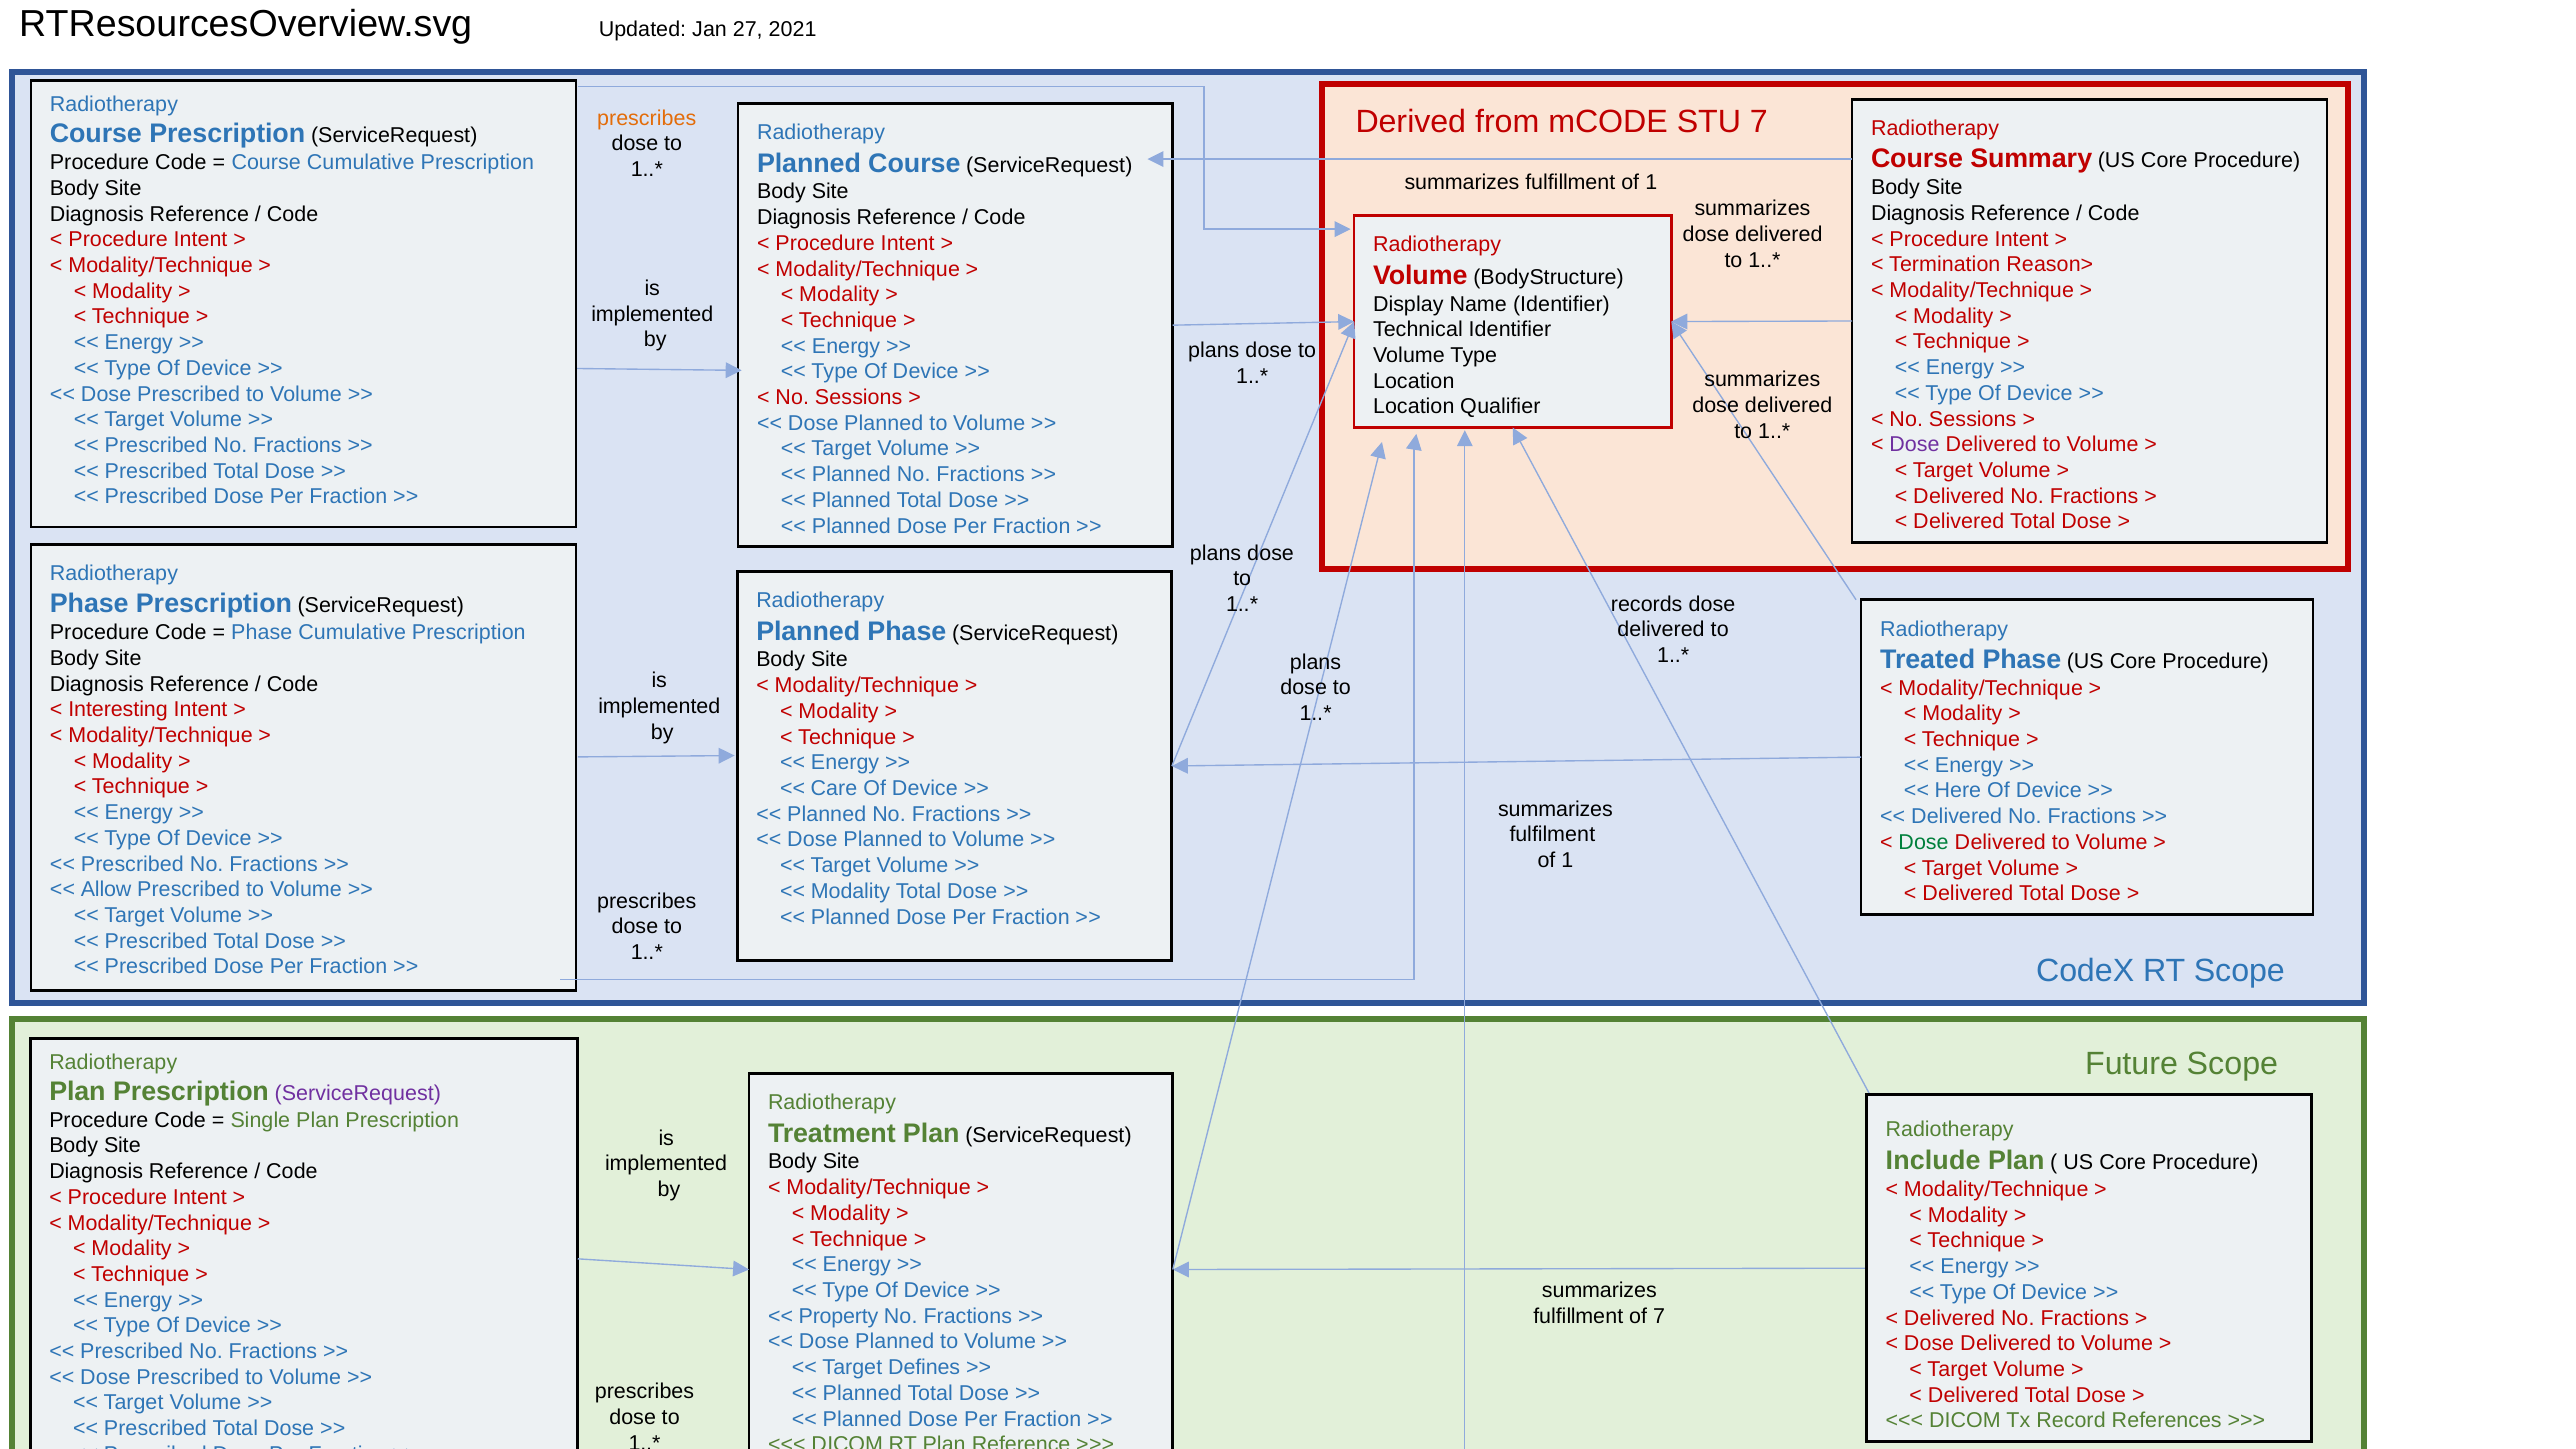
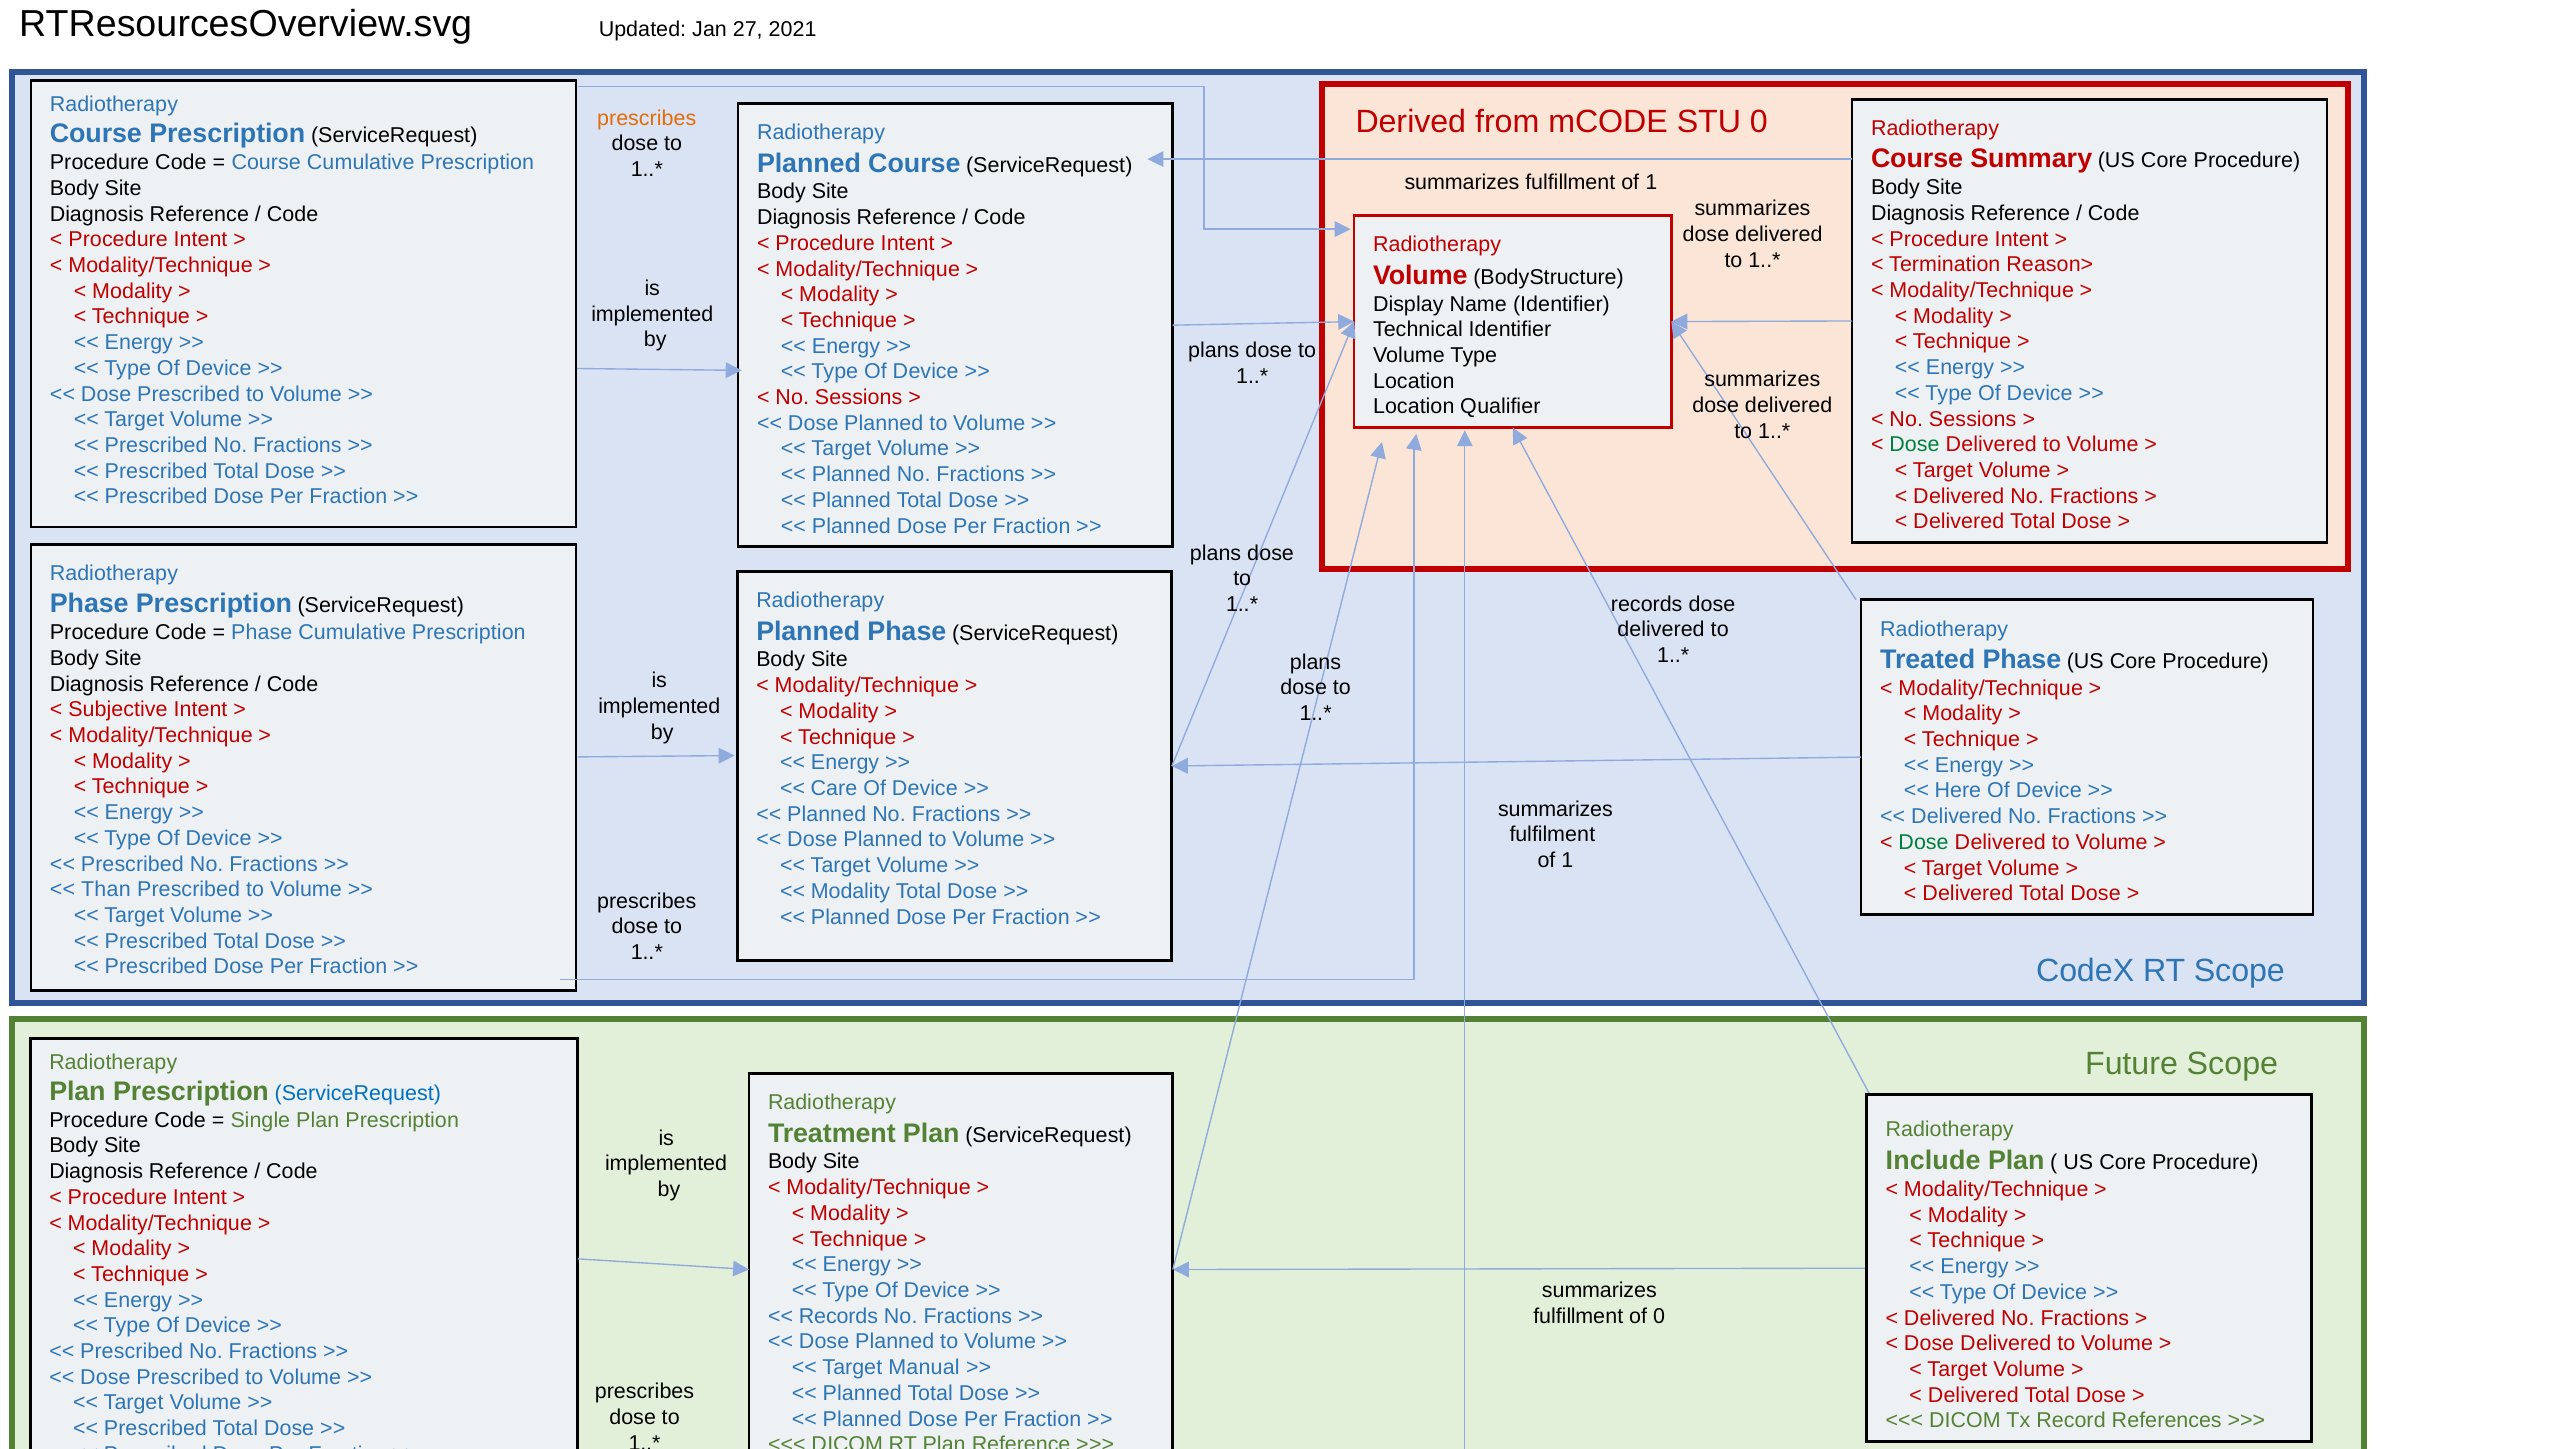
STU 7: 7 -> 0
Dose at (1915, 445) colour: purple -> green
Interesting: Interesting -> Subjective
Allow: Allow -> Than
ServiceRequest at (358, 1093) colour: purple -> blue
Property at (838, 1316): Property -> Records
of 7: 7 -> 0
Defines: Defines -> Manual
